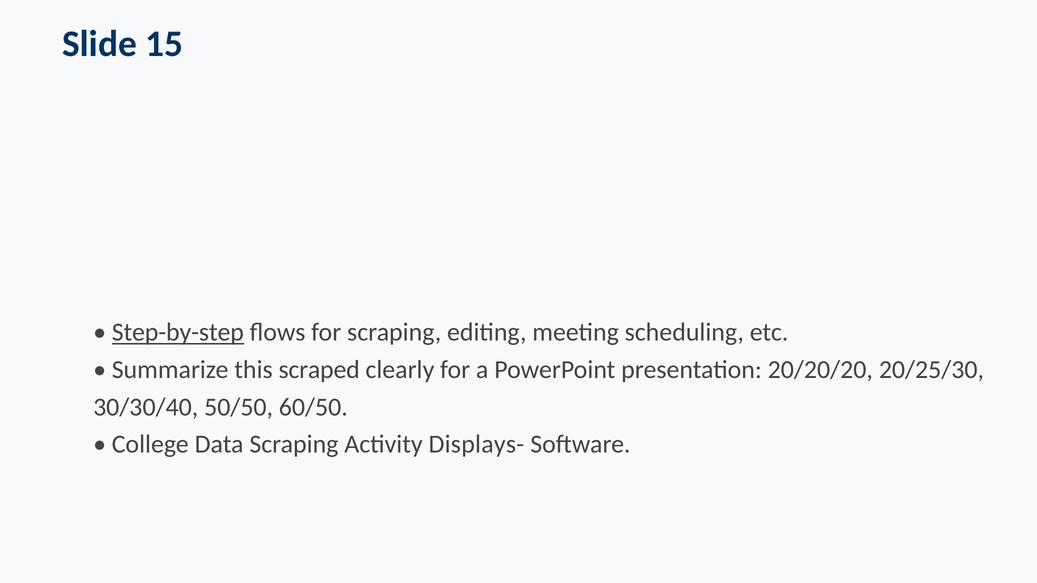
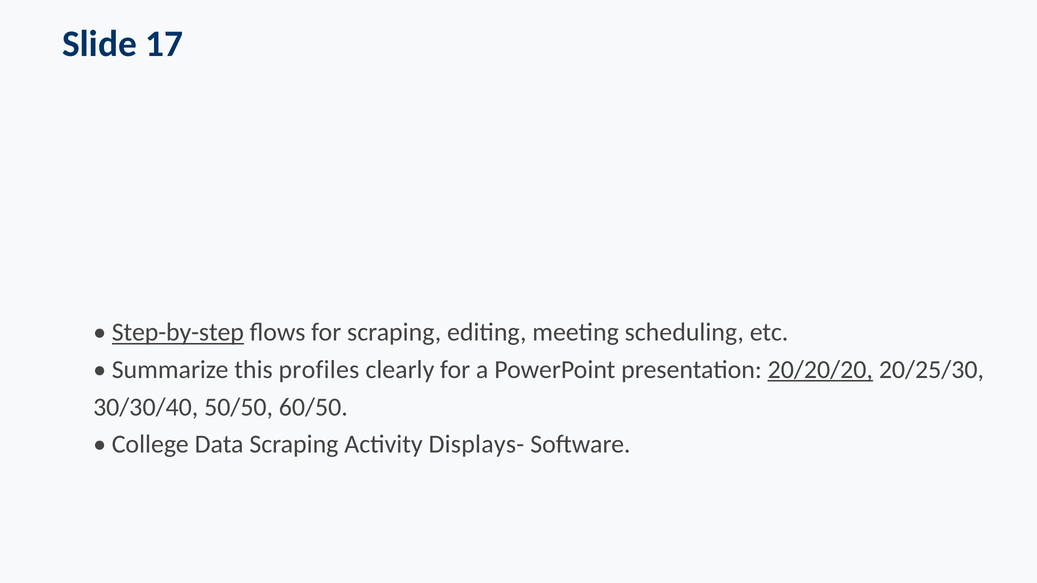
15: 15 -> 17
scraped: scraped -> profiles
20/20/20 underline: none -> present
